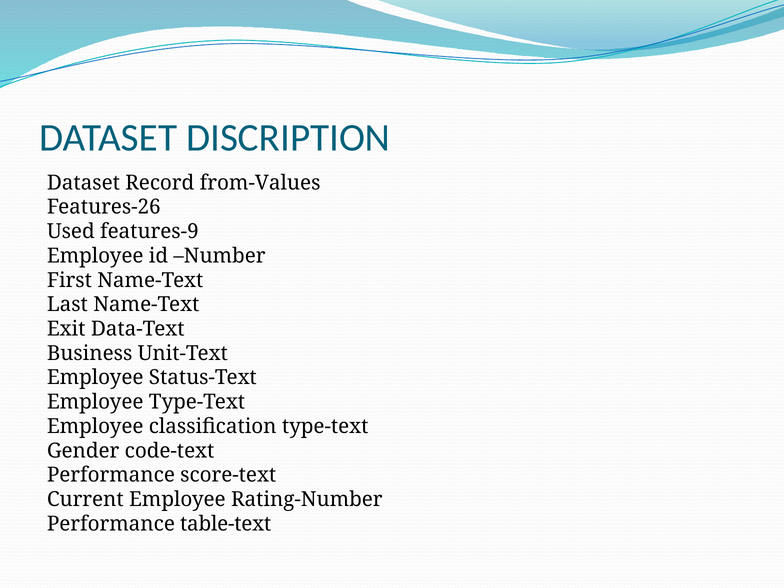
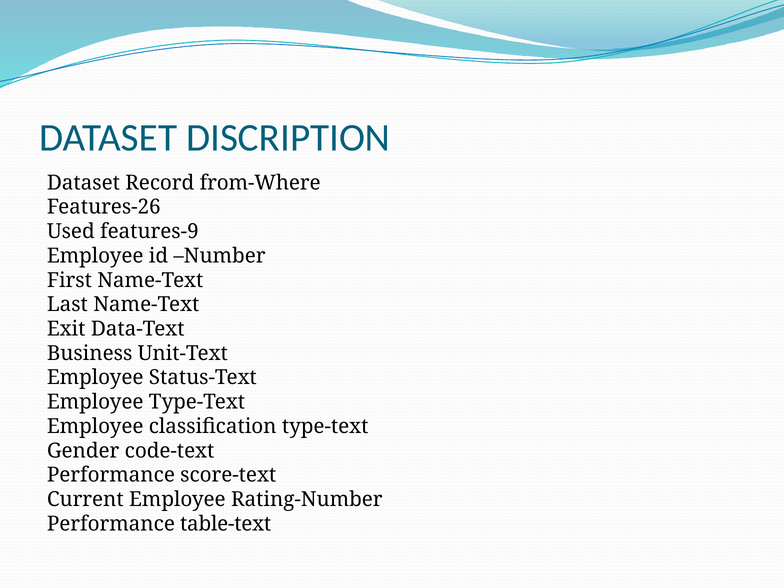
from-Values: from-Values -> from-Where
